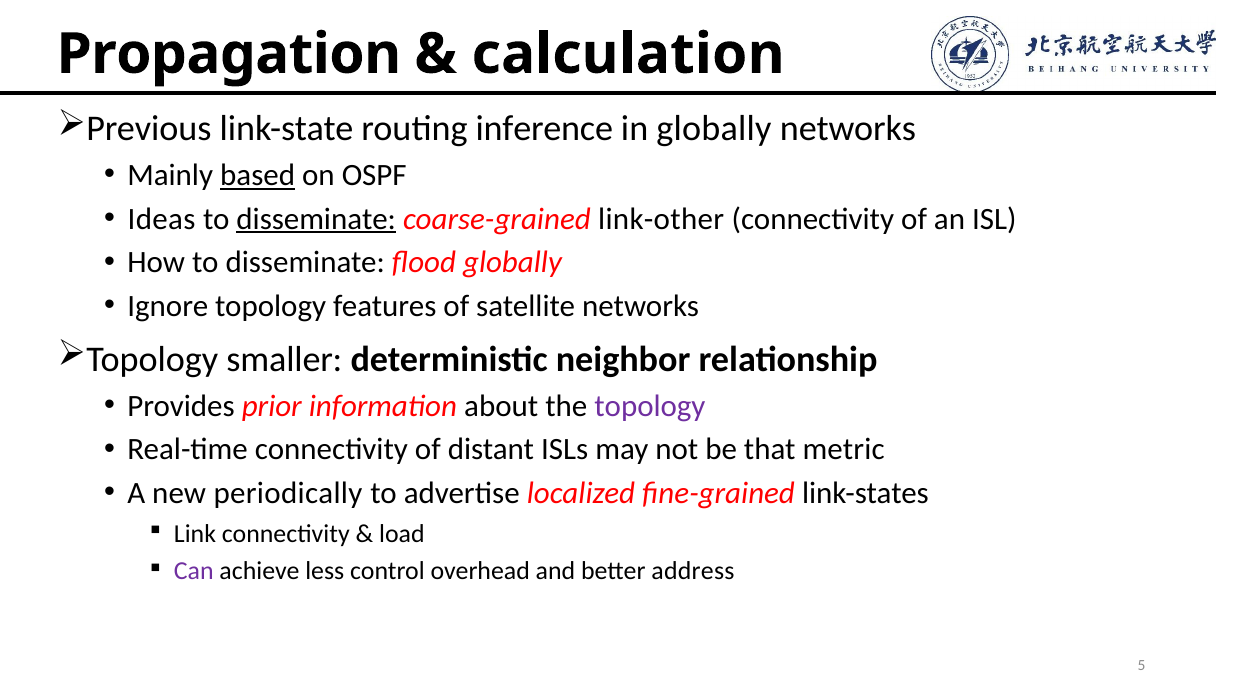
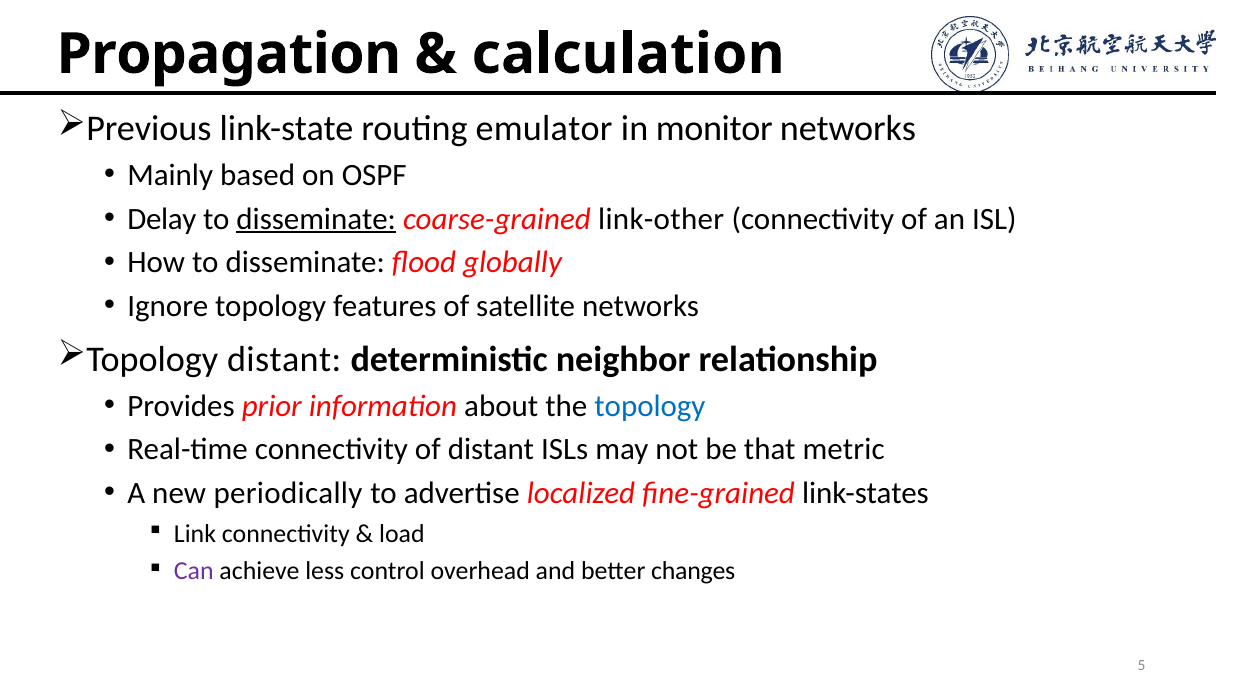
inference: inference -> emulator
in globally: globally -> monitor
based underline: present -> none
Ideas: Ideas -> Delay
Topology smaller: smaller -> distant
topology at (650, 406) colour: purple -> blue
address: address -> changes
